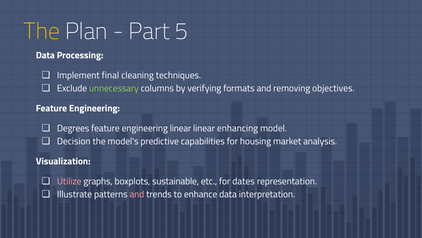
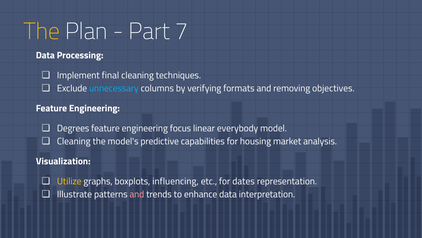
5: 5 -> 7
unnecessary colour: light green -> light blue
engineering linear: linear -> focus
enhancing: enhancing -> everybody
Decision at (74, 141): Decision -> Cleaning
Utilize colour: pink -> yellow
sustainable: sustainable -> influencing
